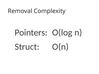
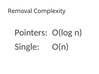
Struct: Struct -> Single
